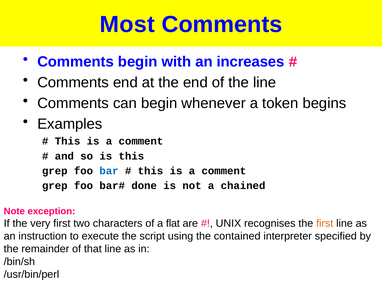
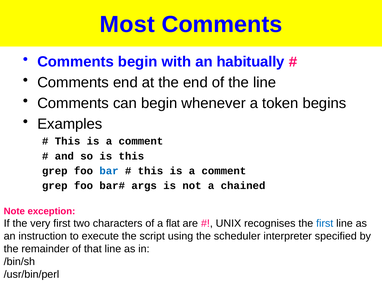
increases: increases -> habitually
done: done -> args
first at (325, 224) colour: orange -> blue
contained: contained -> scheduler
